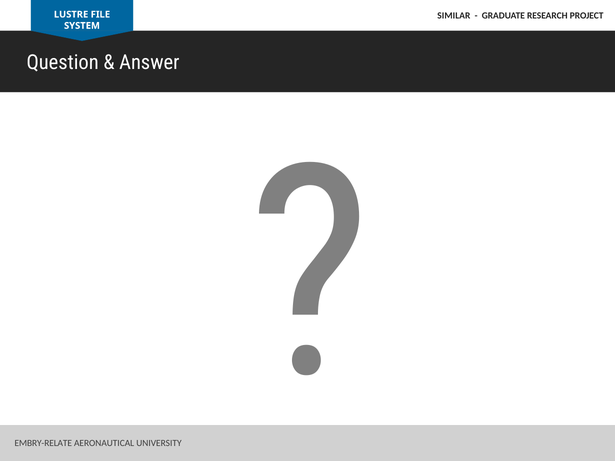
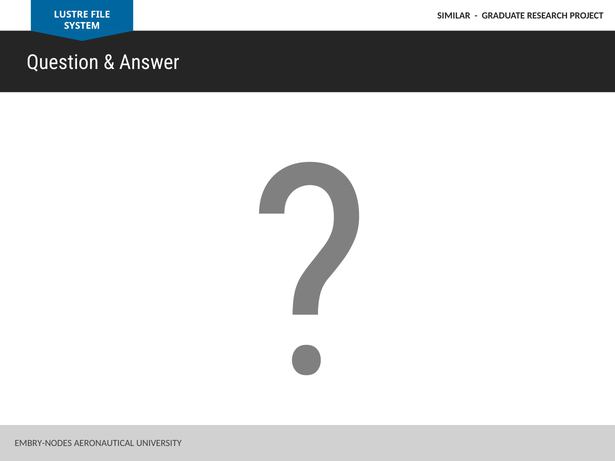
EMBRY-RELATE: EMBRY-RELATE -> EMBRY-NODES
